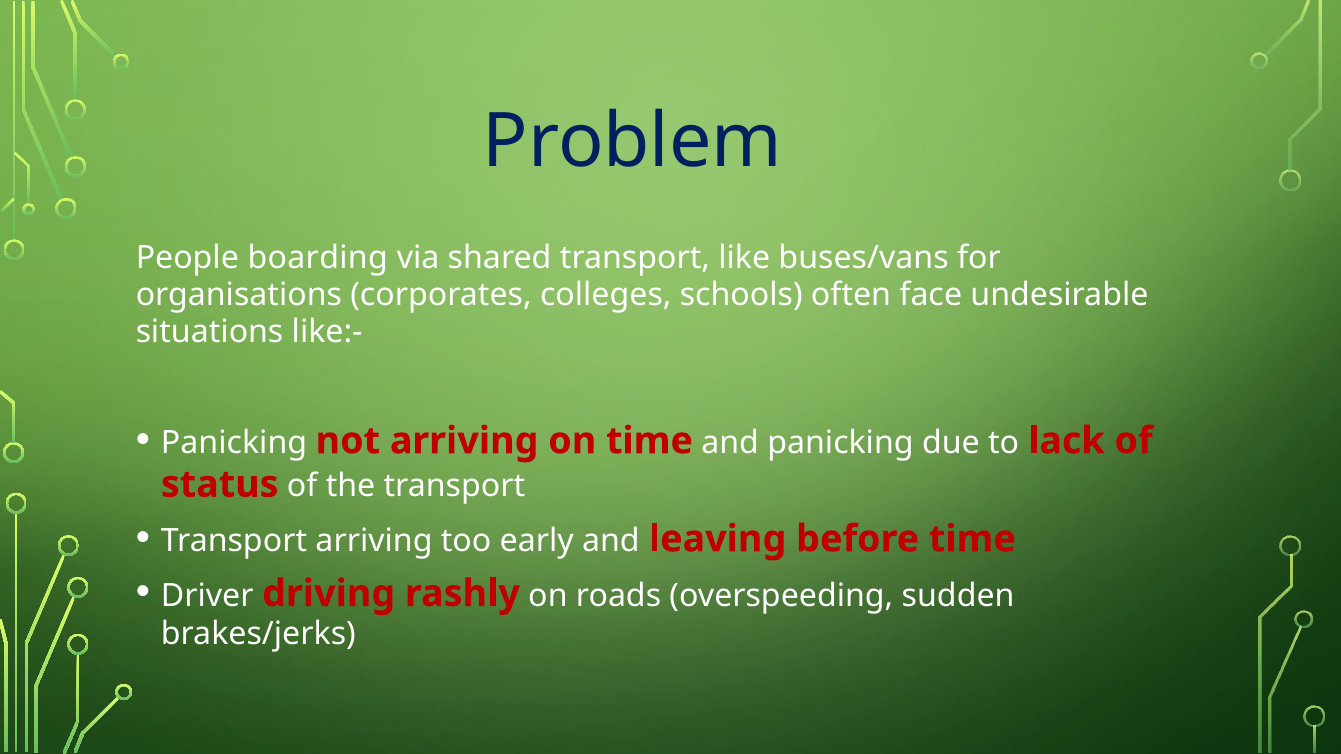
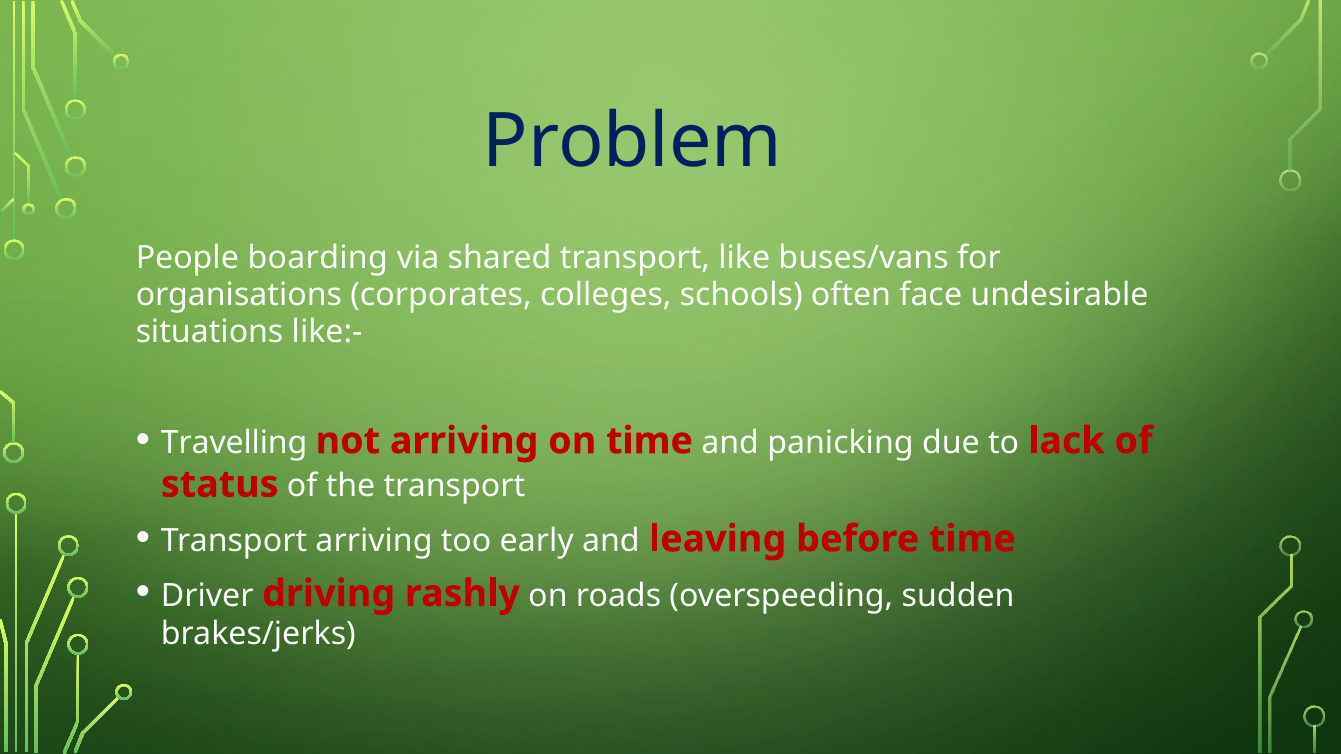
Panicking at (234, 443): Panicking -> Travelling
